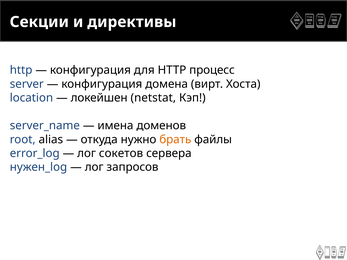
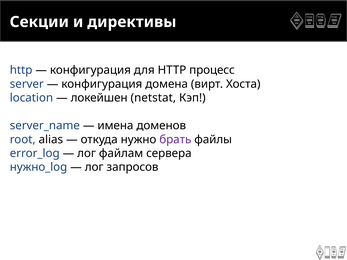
брать colour: orange -> purple
сокетов: сокетов -> файлам
нужен_log: нужен_log -> нужно_log
